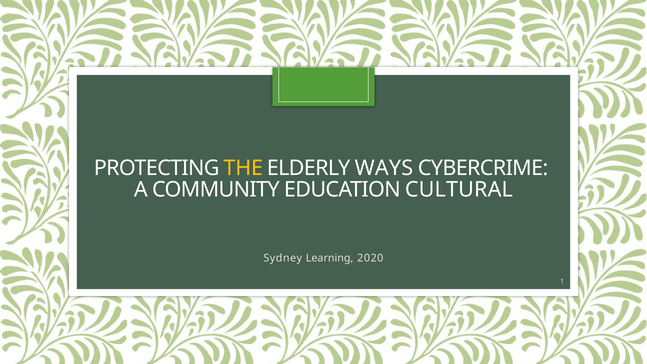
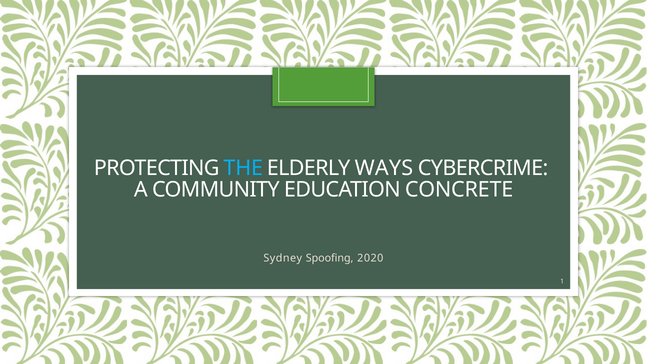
THE colour: yellow -> light blue
CULTURAL: CULTURAL -> CONCRETE
Learning: Learning -> Spoofing
